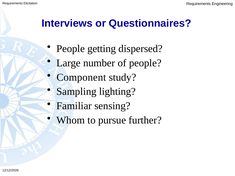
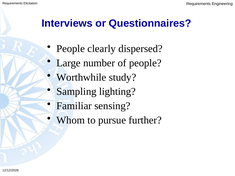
getting: getting -> clearly
Component: Component -> Worthwhile
